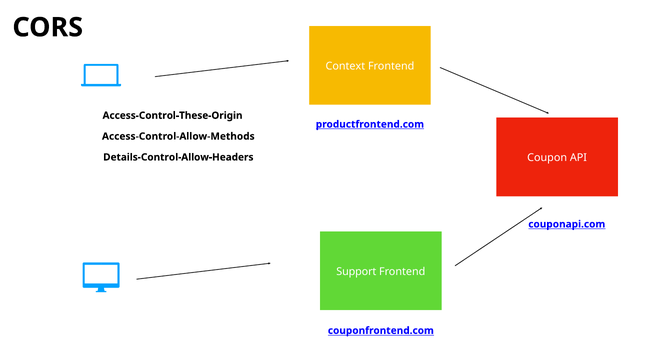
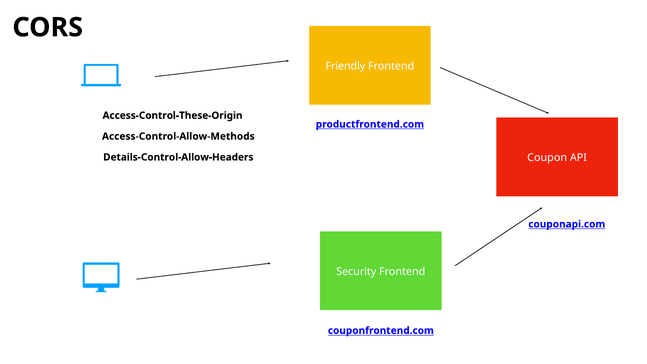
Context: Context -> Friendly
Support: Support -> Security
